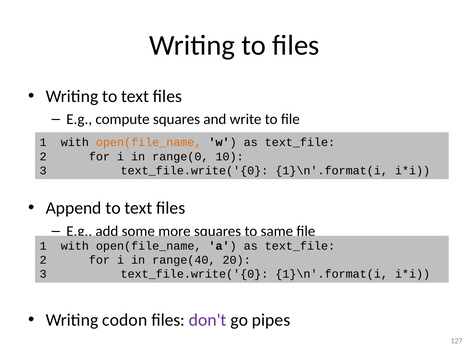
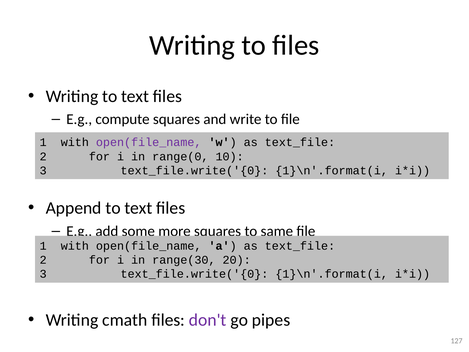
open(file_name at (149, 142) colour: orange -> purple
range(40: range(40 -> range(30
codon: codon -> cmath
